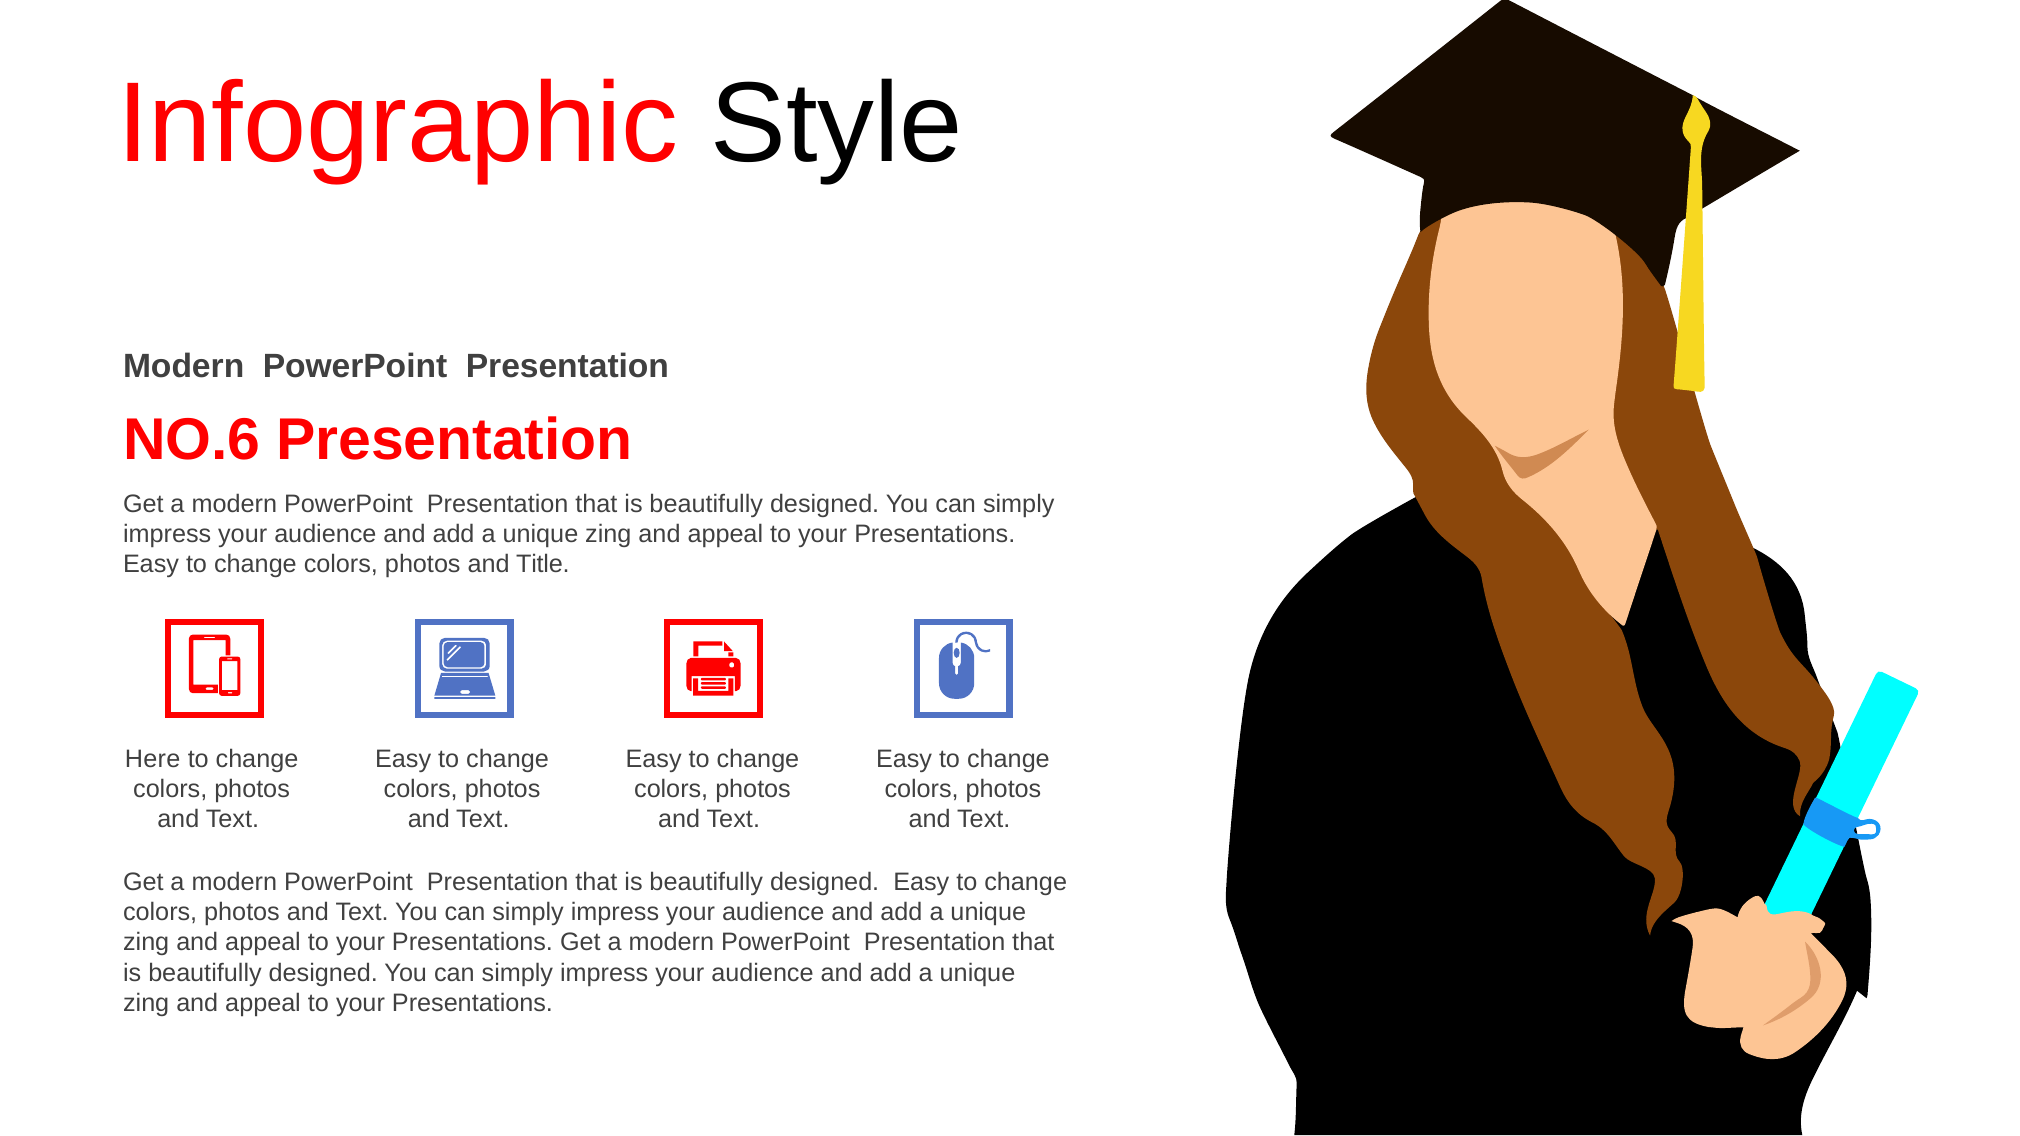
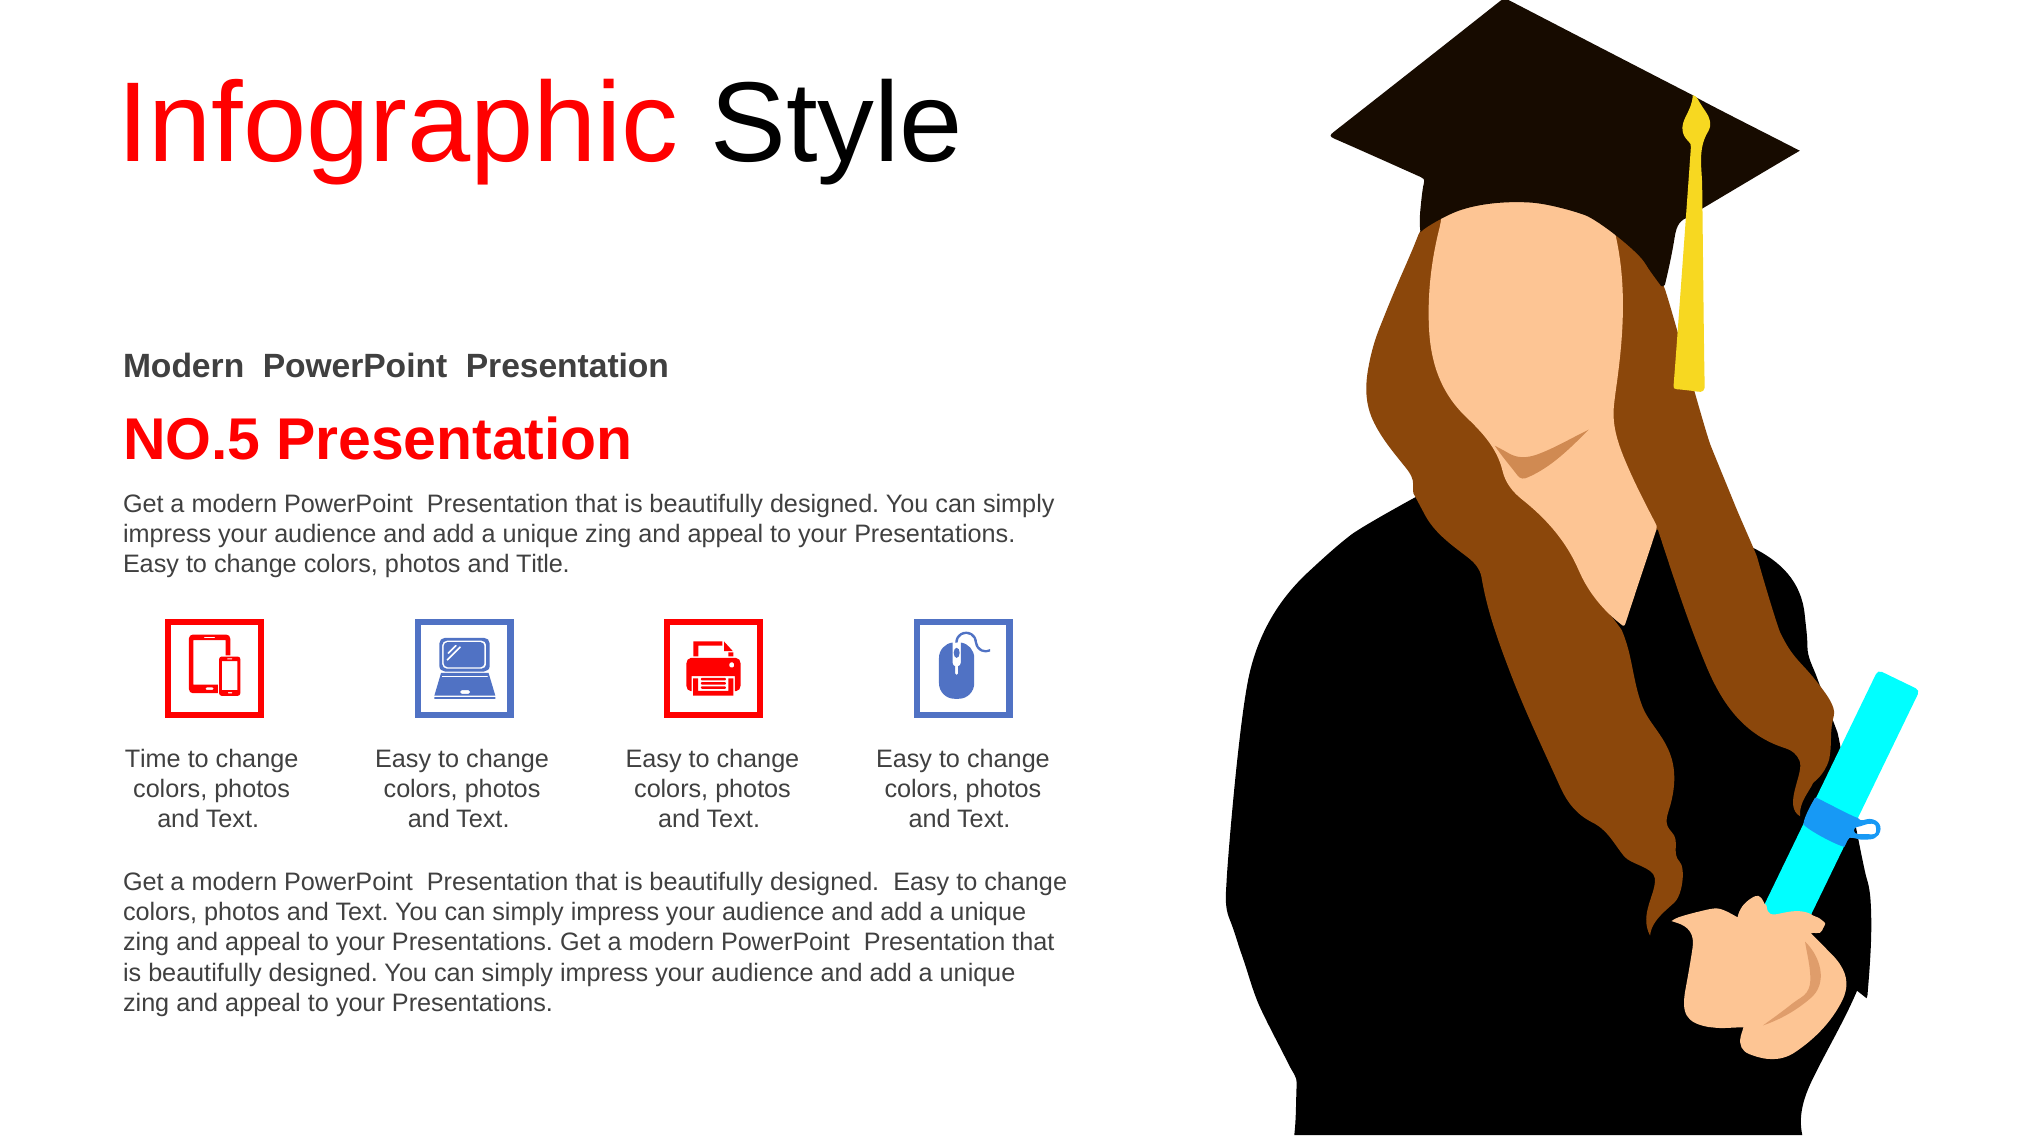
NO.6: NO.6 -> NO.5
Here: Here -> Time
